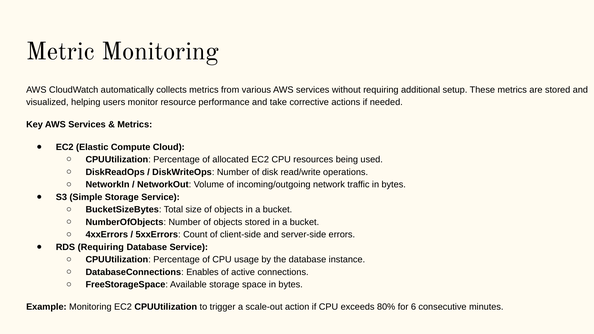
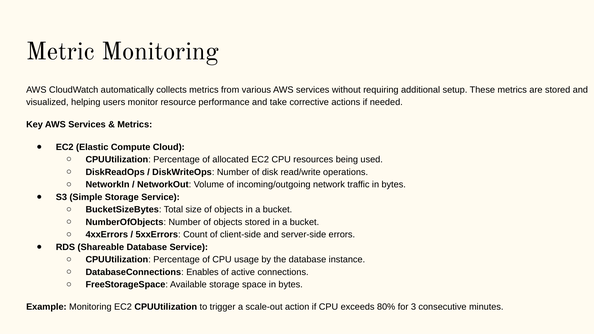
RDS Requiring: Requiring -> Shareable
6: 6 -> 3
